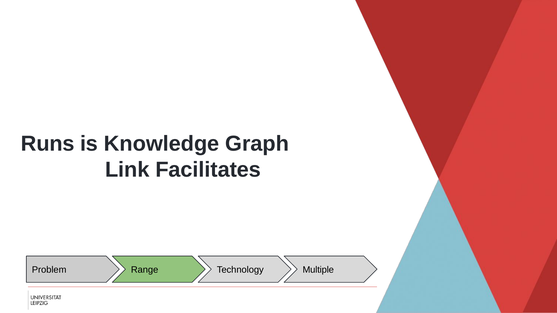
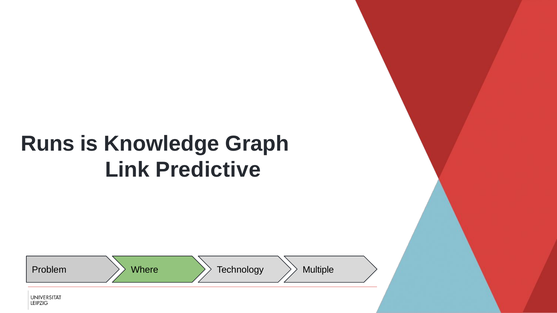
Facilitates: Facilitates -> Predictive
Range: Range -> Where
